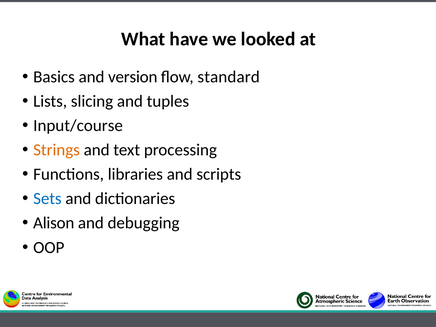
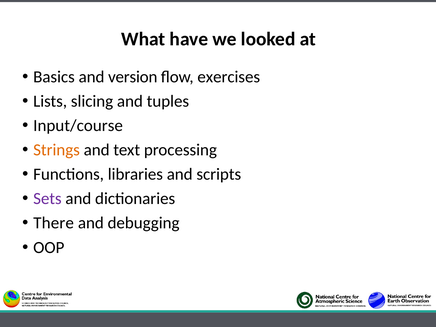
standard: standard -> exercises
Sets colour: blue -> purple
Alison: Alison -> There
